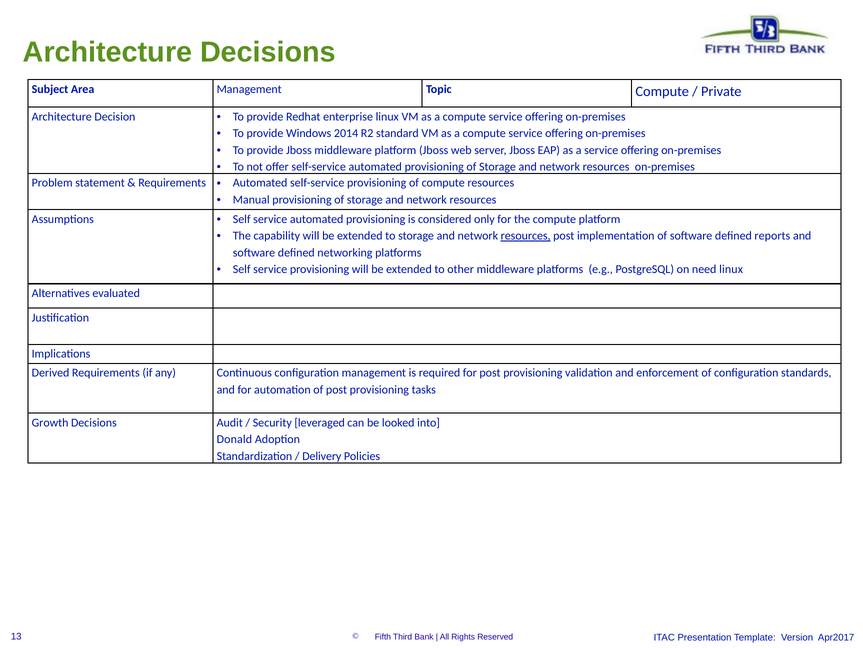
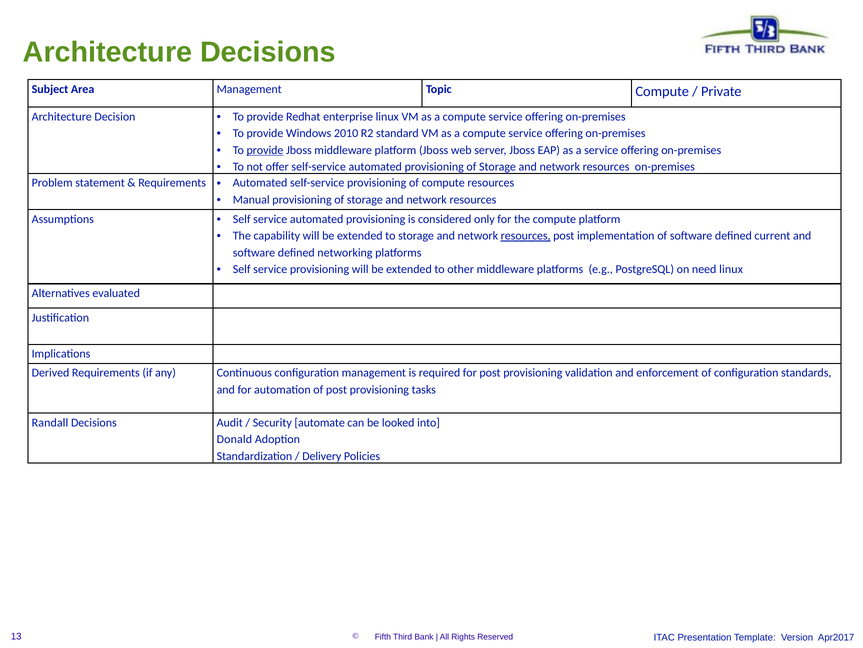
2014: 2014 -> 2010
provide at (265, 150) underline: none -> present
reports: reports -> current
Growth: Growth -> Randall
leveraged: leveraged -> automate
